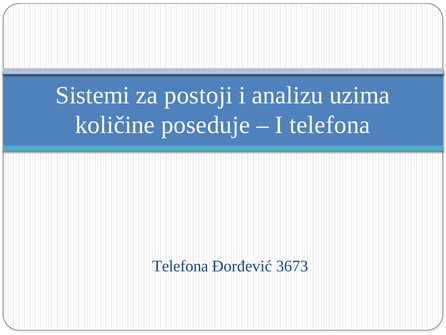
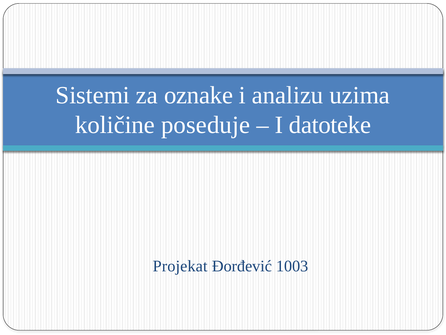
postoji: postoji -> oznake
I telefona: telefona -> datoteke
Telefona at (180, 266): Telefona -> Projekat
3673: 3673 -> 1003
